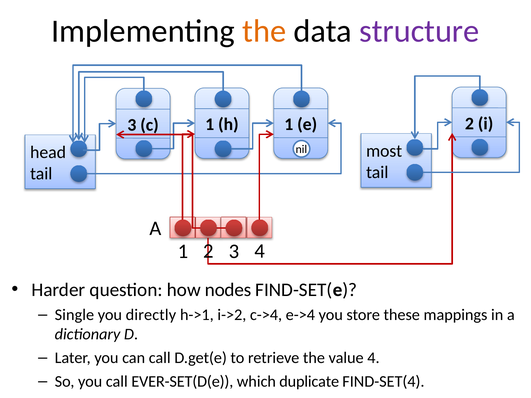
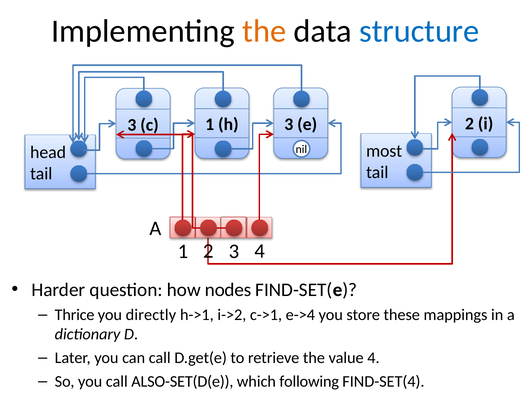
structure colour: purple -> blue
h 1: 1 -> 3
Single: Single -> Thrice
c->4: c->4 -> c->1
EVER-SET(D(e: EVER-SET(D(e -> ALSO-SET(D(e
duplicate: duplicate -> following
